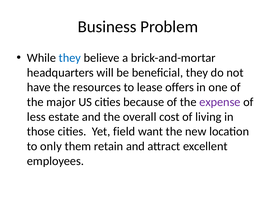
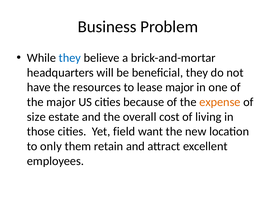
lease offers: offers -> major
expense colour: purple -> orange
less: less -> size
